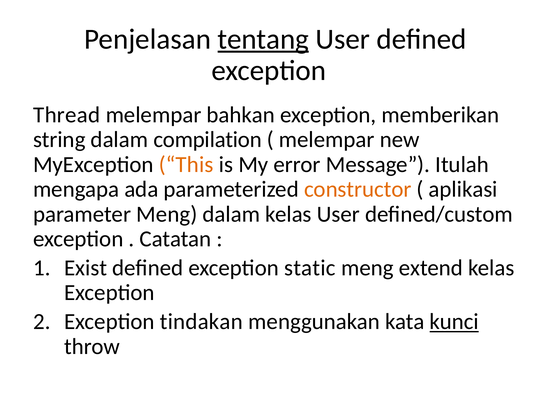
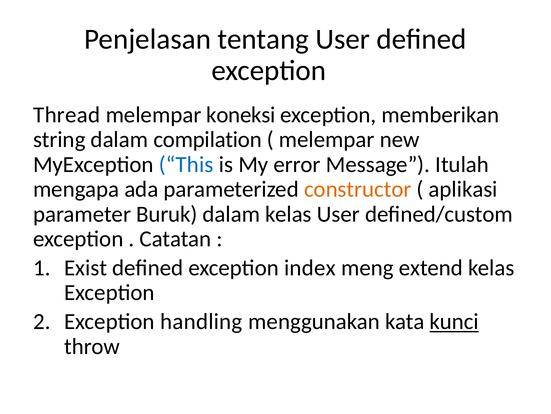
tentang underline: present -> none
bahkan: bahkan -> koneksi
This colour: orange -> blue
parameter Meng: Meng -> Buruk
static: static -> index
tindakan: tindakan -> handling
